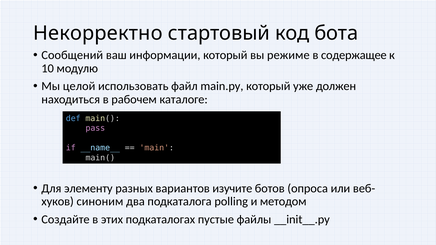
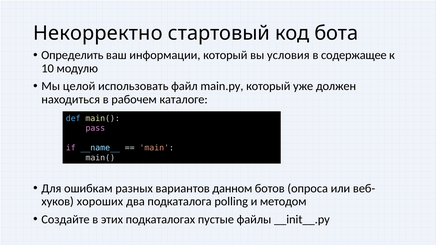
Сообщений: Сообщений -> Определить
режиме: режиме -> условия
элементу: элементу -> ошибкам
изучите: изучите -> данном
синоним: синоним -> хороших
